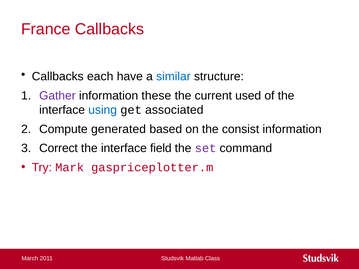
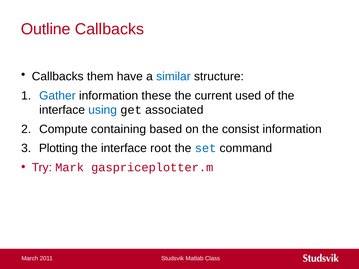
France: France -> Outline
each: each -> them
Gather colour: purple -> blue
generated: generated -> containing
Correct: Correct -> Plotting
field: field -> root
set colour: purple -> blue
